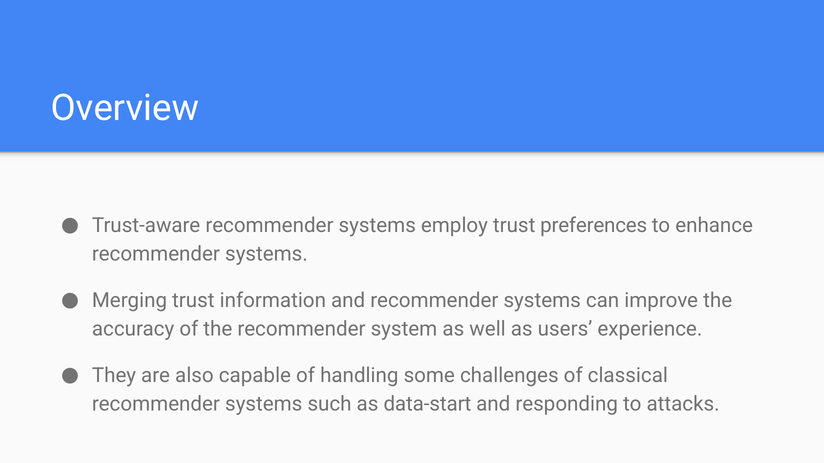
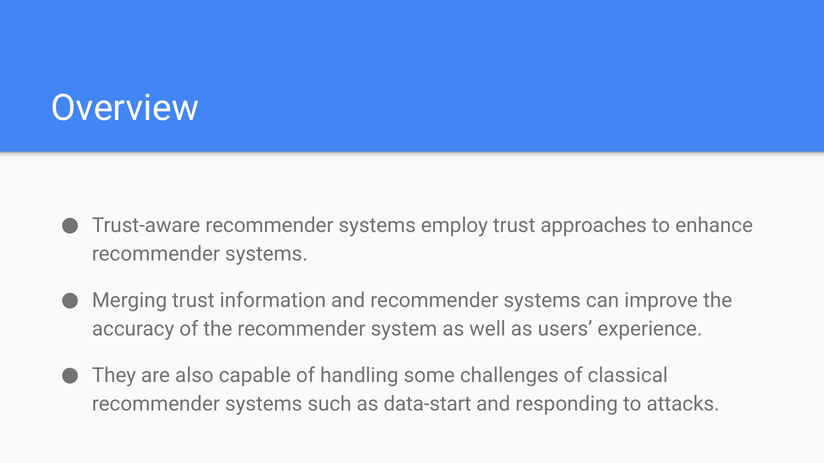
preferences: preferences -> approaches
